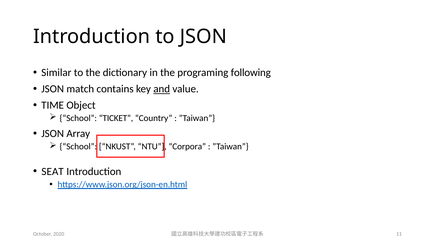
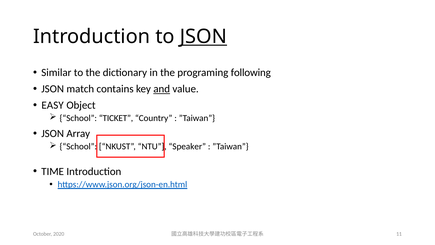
JSON at (203, 37) underline: none -> present
TIME: TIME -> EASY
Corpora: Corpora -> Speaker
SEAT: SEAT -> TIME
